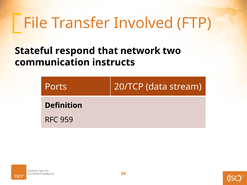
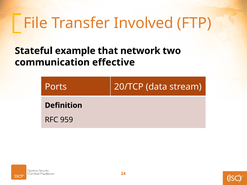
respond: respond -> example
instructs: instructs -> effective
